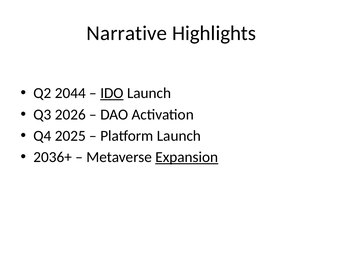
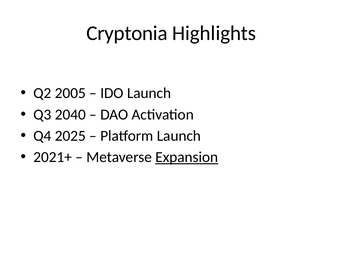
Narrative: Narrative -> Cryptonia
2044: 2044 -> 2005
IDO underline: present -> none
2026: 2026 -> 2040
2036+: 2036+ -> 2021+
